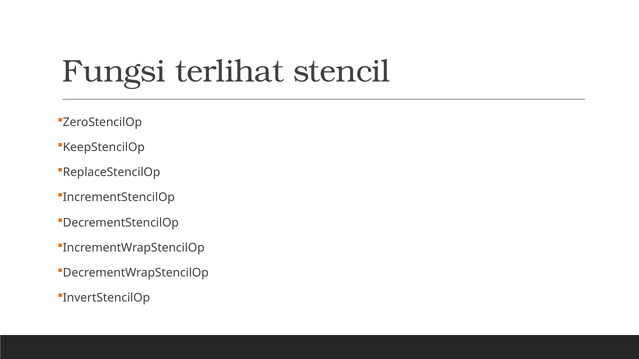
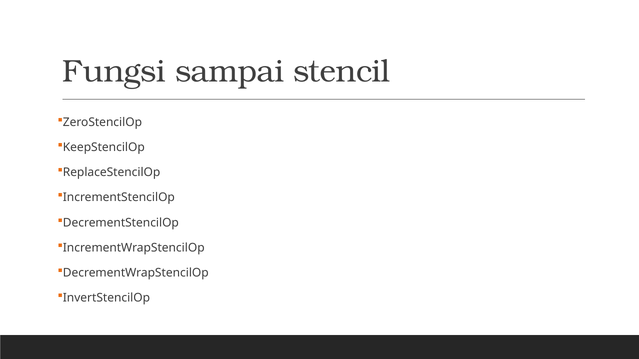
terlihat: terlihat -> sampai
